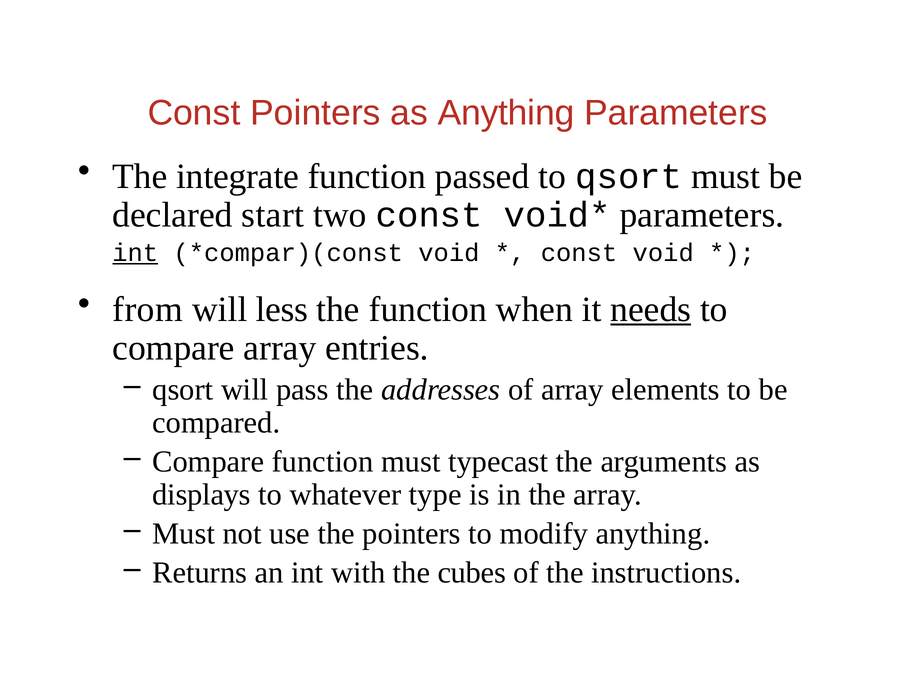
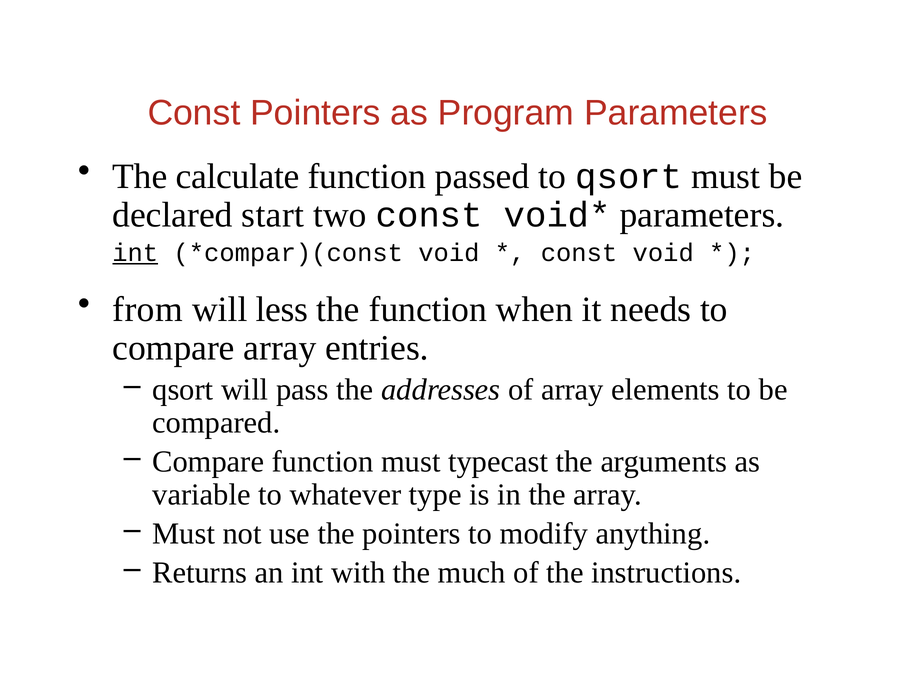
as Anything: Anything -> Program
integrate: integrate -> calculate
needs underline: present -> none
displays: displays -> variable
cubes: cubes -> much
